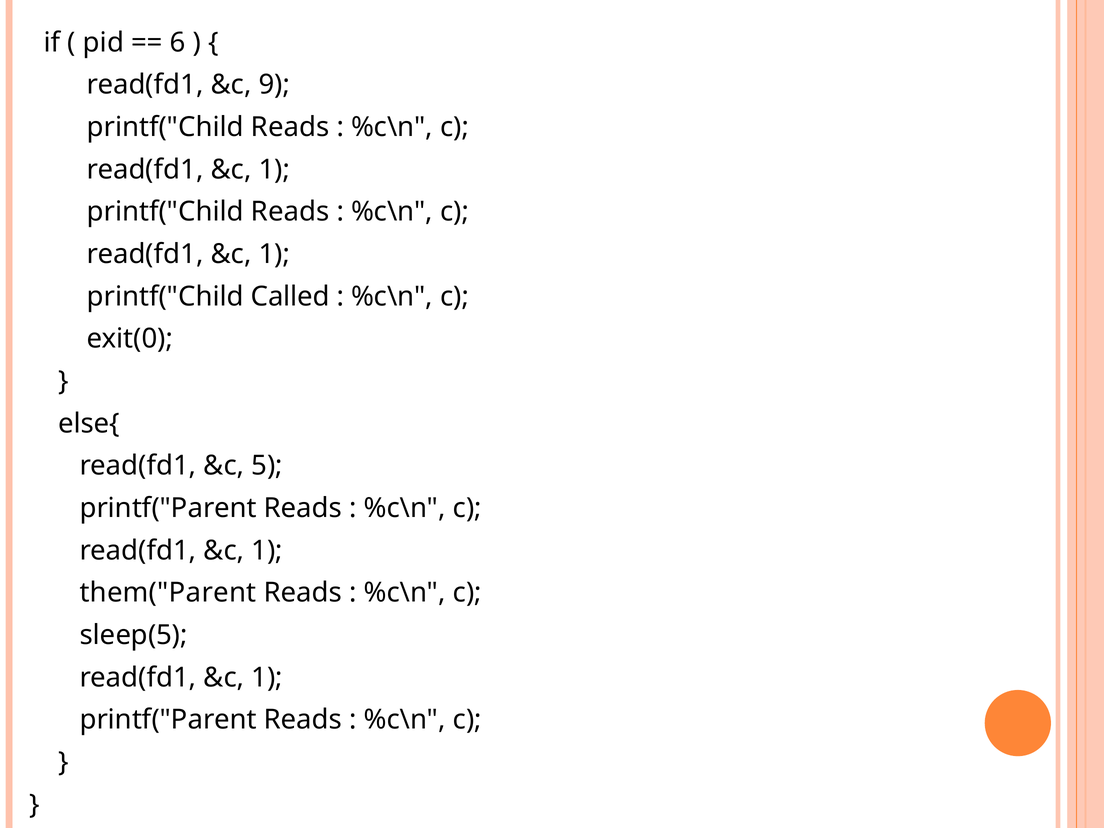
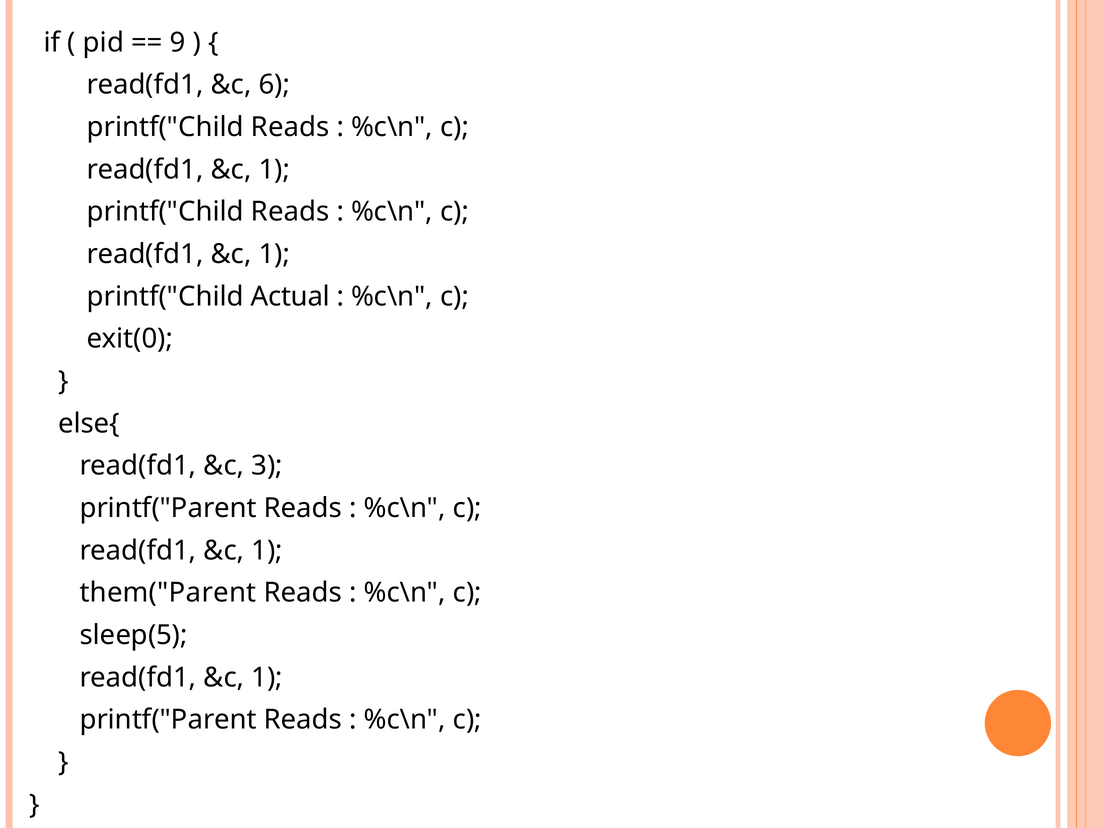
6: 6 -> 9
9: 9 -> 6
Called: Called -> Actual
5: 5 -> 3
